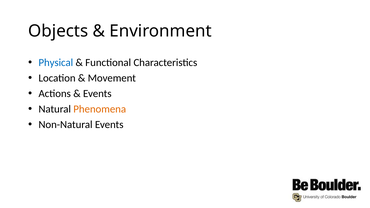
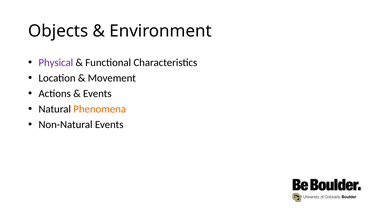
Physical colour: blue -> purple
